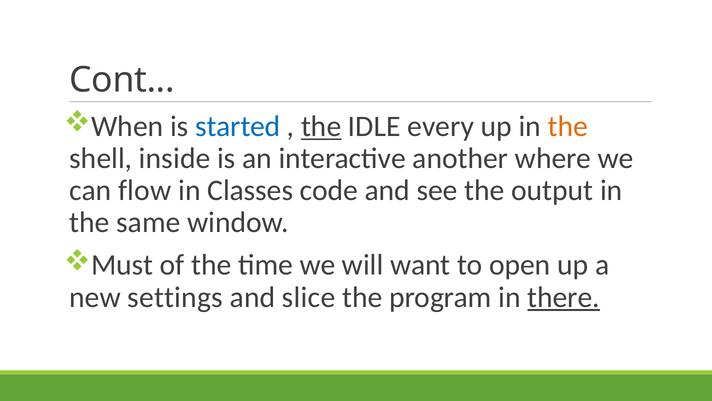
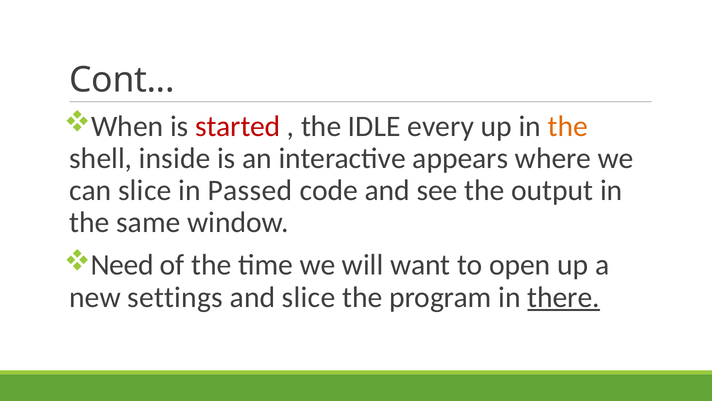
started colour: blue -> red
the at (321, 126) underline: present -> none
another: another -> appears
can flow: flow -> slice
Classes: Classes -> Passed
Must: Must -> Need
